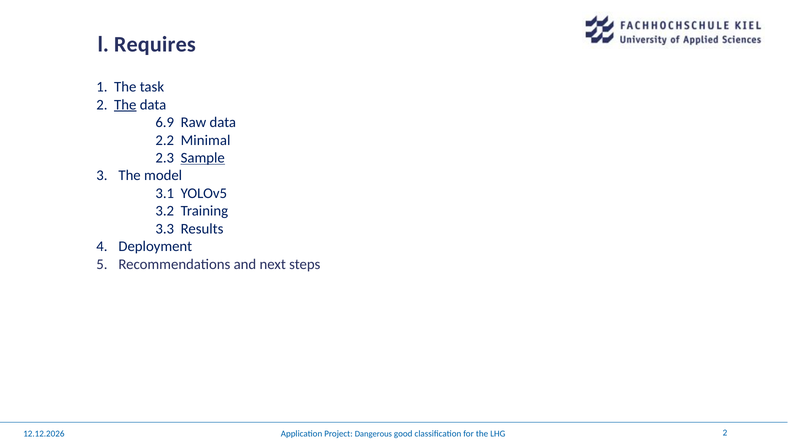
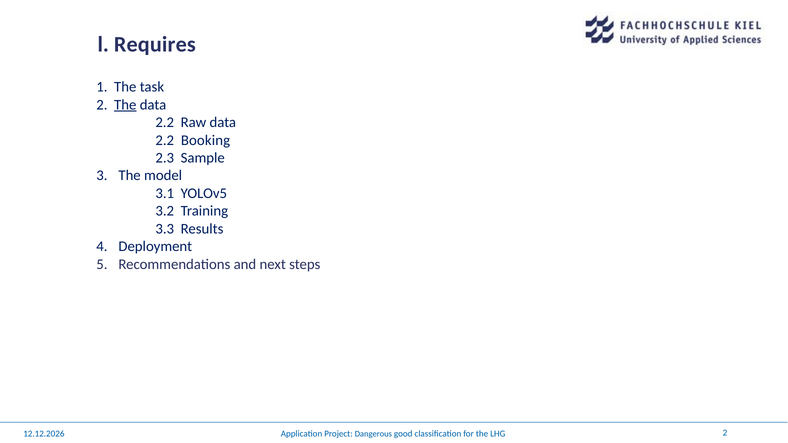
6.9 at (165, 122): 6.9 -> 2.2
Minimal: Minimal -> Booking
Sample underline: present -> none
